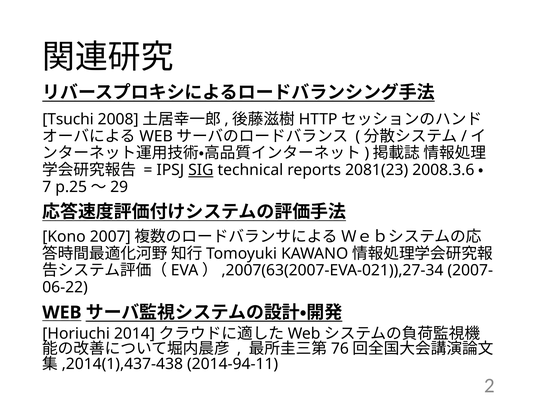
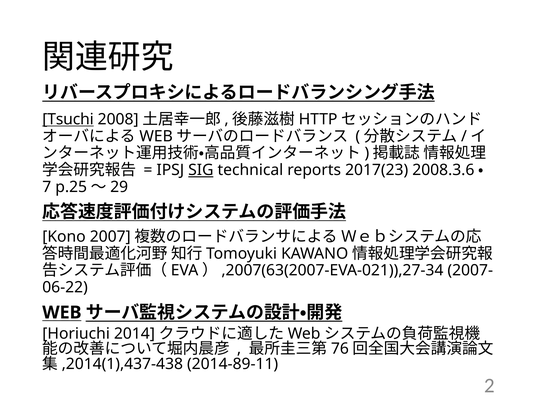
Tsuchi underline: none -> present
2081(23: 2081(23 -> 2017(23
2014-94-11: 2014-94-11 -> 2014-89-11
